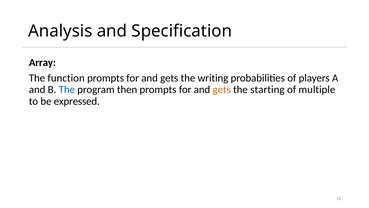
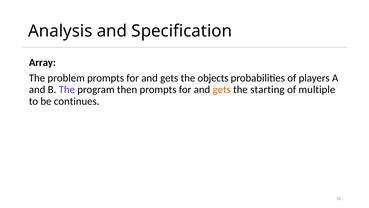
function: function -> problem
writing: writing -> objects
The at (67, 89) colour: blue -> purple
expressed: expressed -> continues
